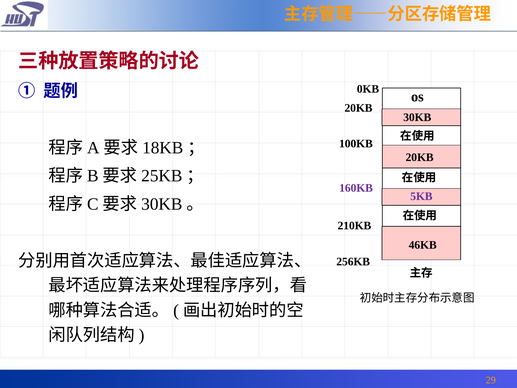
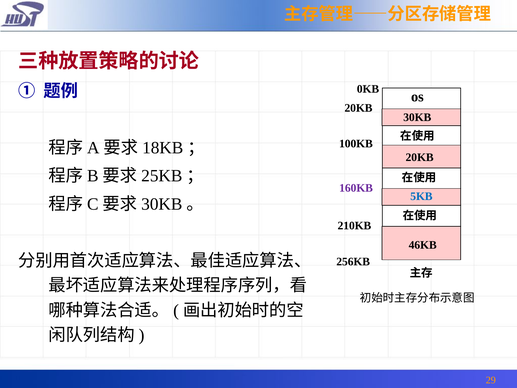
5KB colour: purple -> blue
